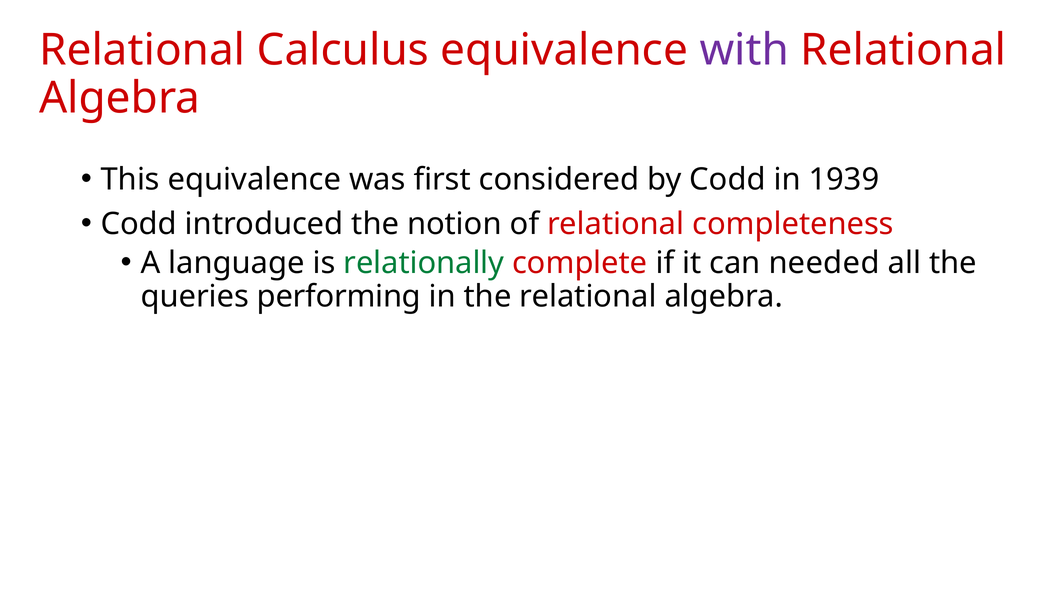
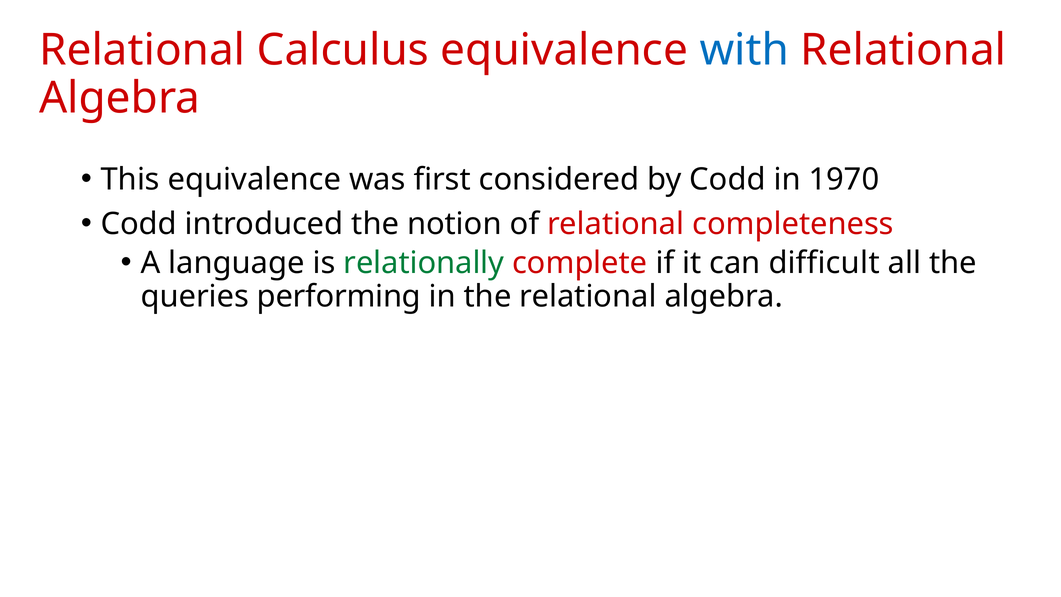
with colour: purple -> blue
1939: 1939 -> 1970
needed: needed -> difficult
